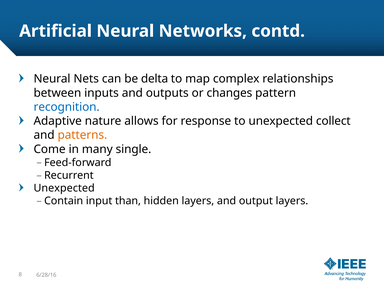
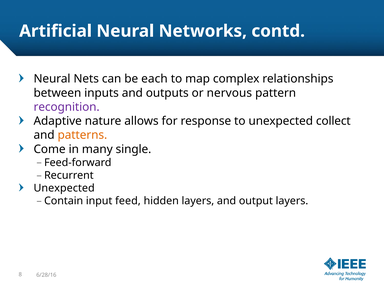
delta: delta -> each
changes: changes -> nervous
recognition colour: blue -> purple
than: than -> feed
